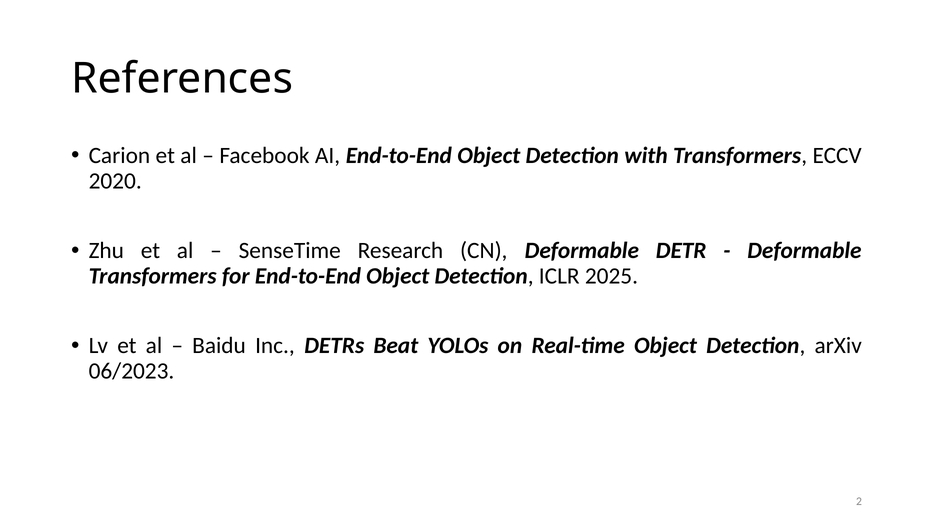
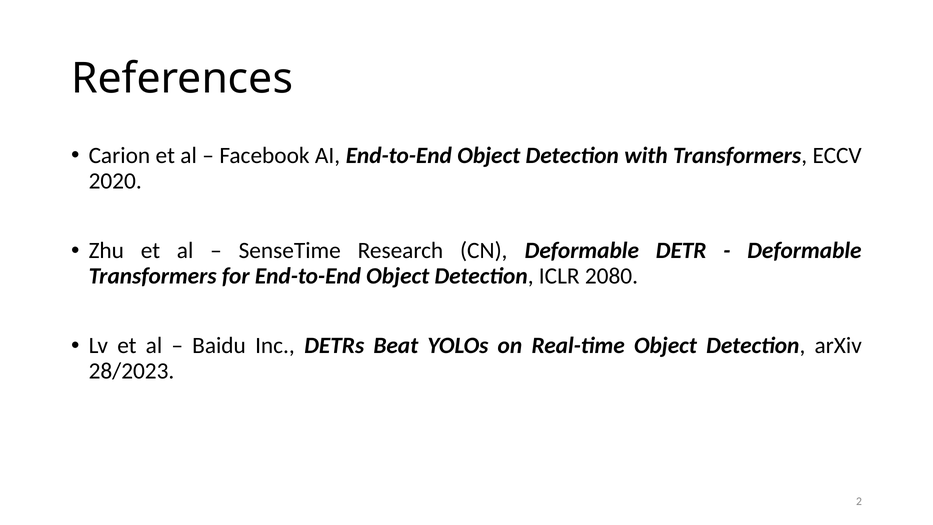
2025: 2025 -> 2080
06/2023: 06/2023 -> 28/2023
